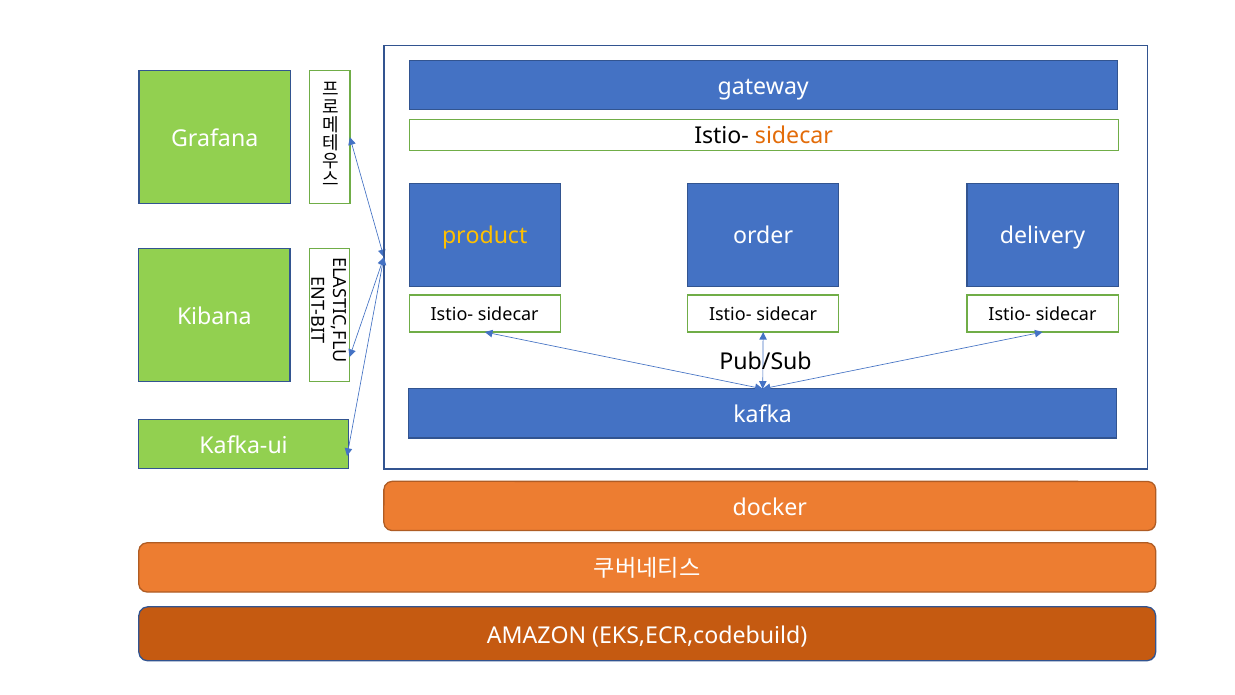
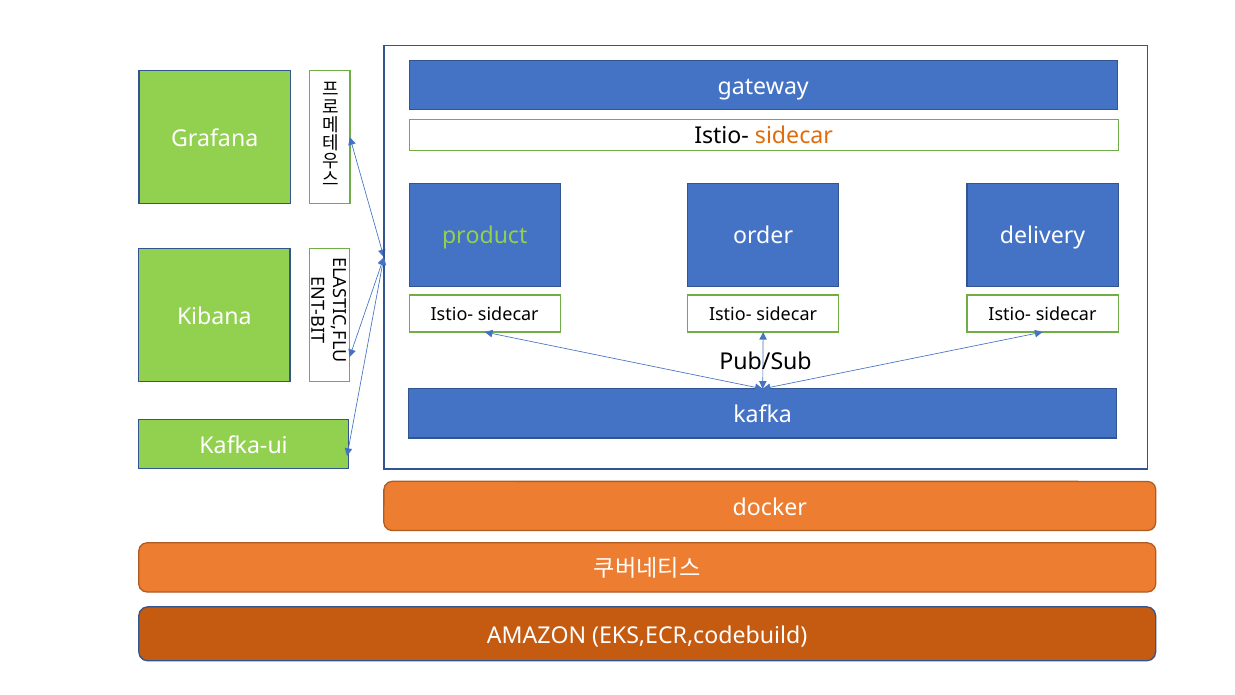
product colour: yellow -> light green
